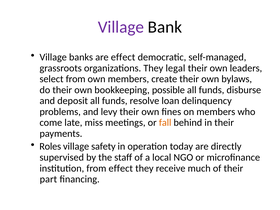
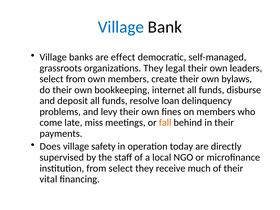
Village at (121, 27) colour: purple -> blue
possible: possible -> internet
Roles: Roles -> Does
from effect: effect -> select
part: part -> vital
